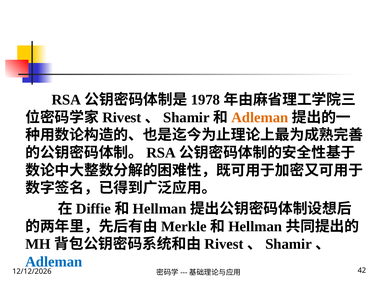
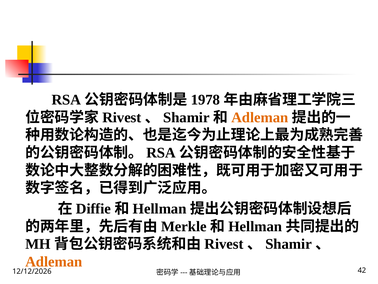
Adleman at (54, 261) colour: blue -> orange
